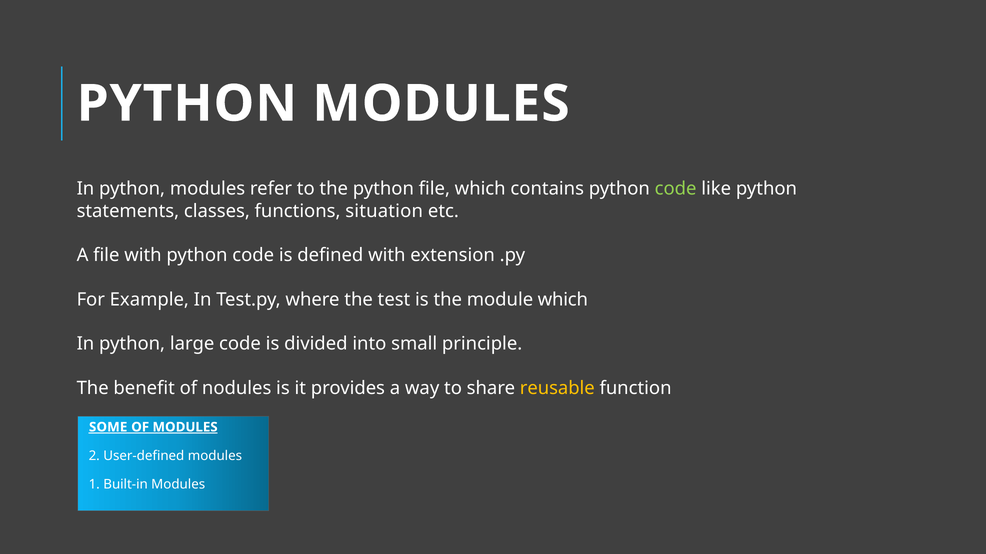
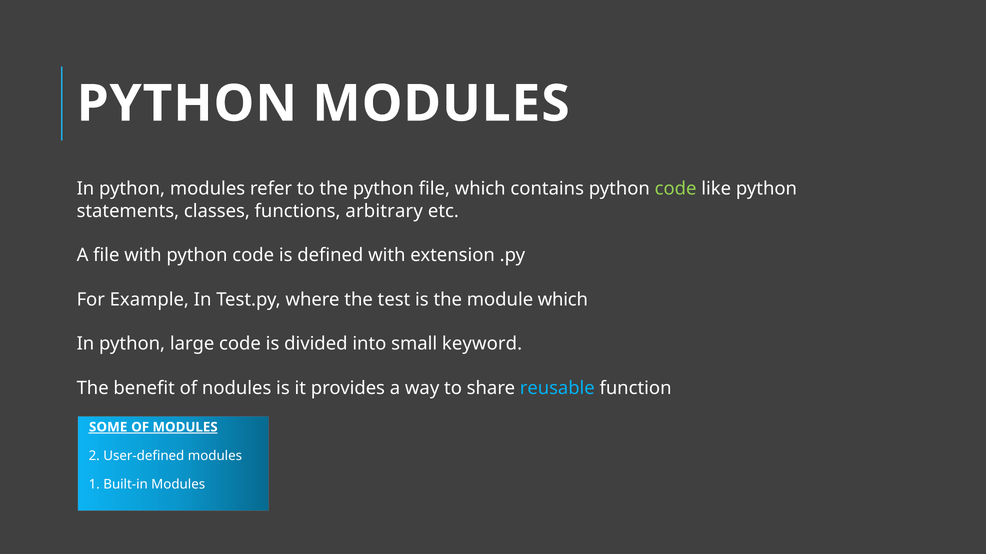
situation: situation -> arbitrary
principle: principle -> keyword
reusable colour: yellow -> light blue
